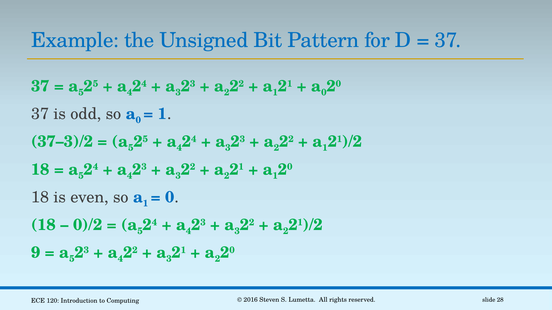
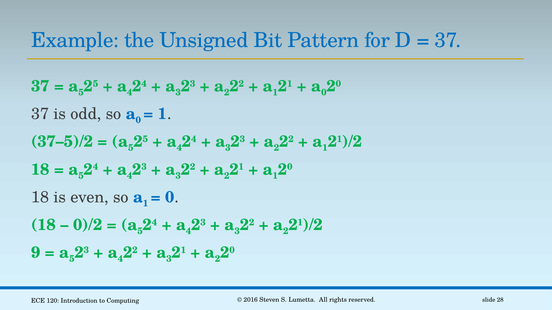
37–3)/2: 37–3)/2 -> 37–5)/2
